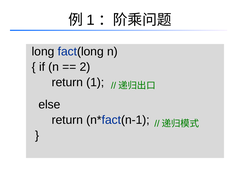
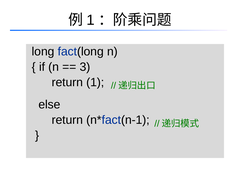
2: 2 -> 3
